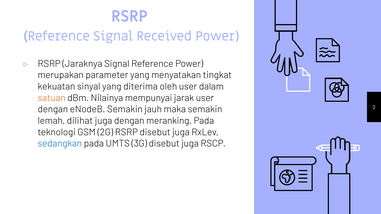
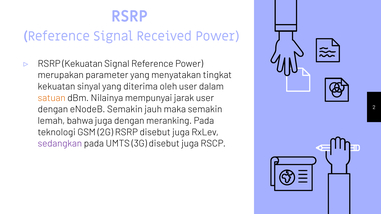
RSRP Jaraknya: Jaraknya -> Kekuatan
dilihat: dilihat -> bahwa
sedangkan colour: blue -> purple
